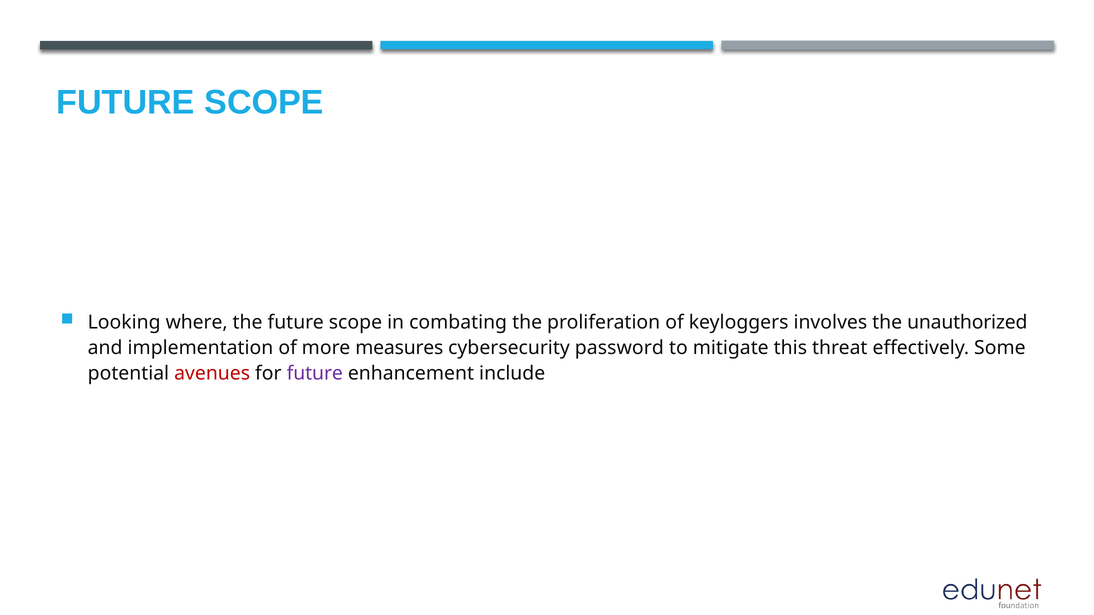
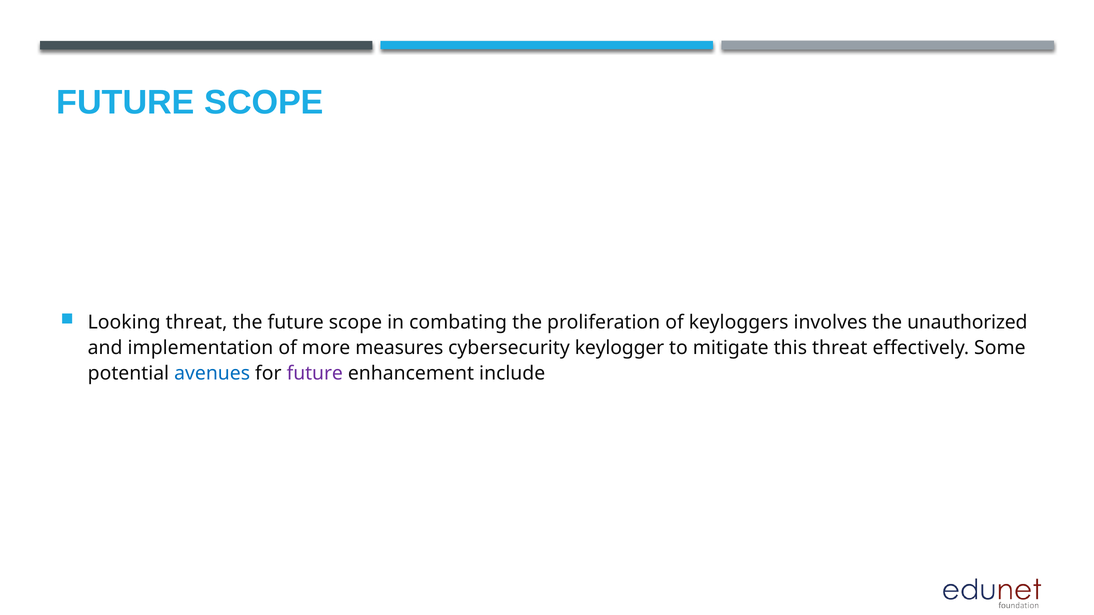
Looking where: where -> threat
password: password -> keylogger
avenues colour: red -> blue
